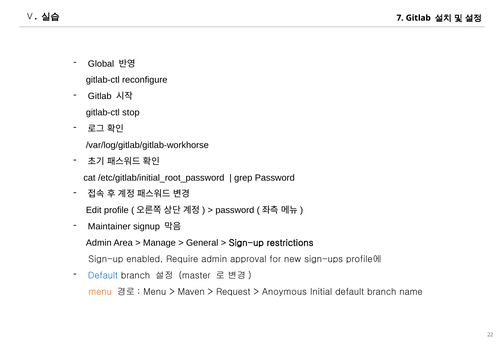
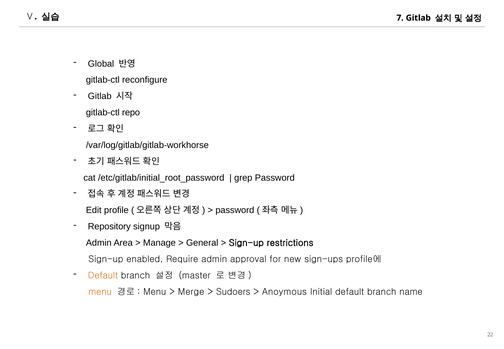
stop: stop -> repo
Maintainer: Maintainer -> Repository
Default at (103, 275) colour: blue -> orange
Maven: Maven -> Merge
Request: Request -> Sudoers
